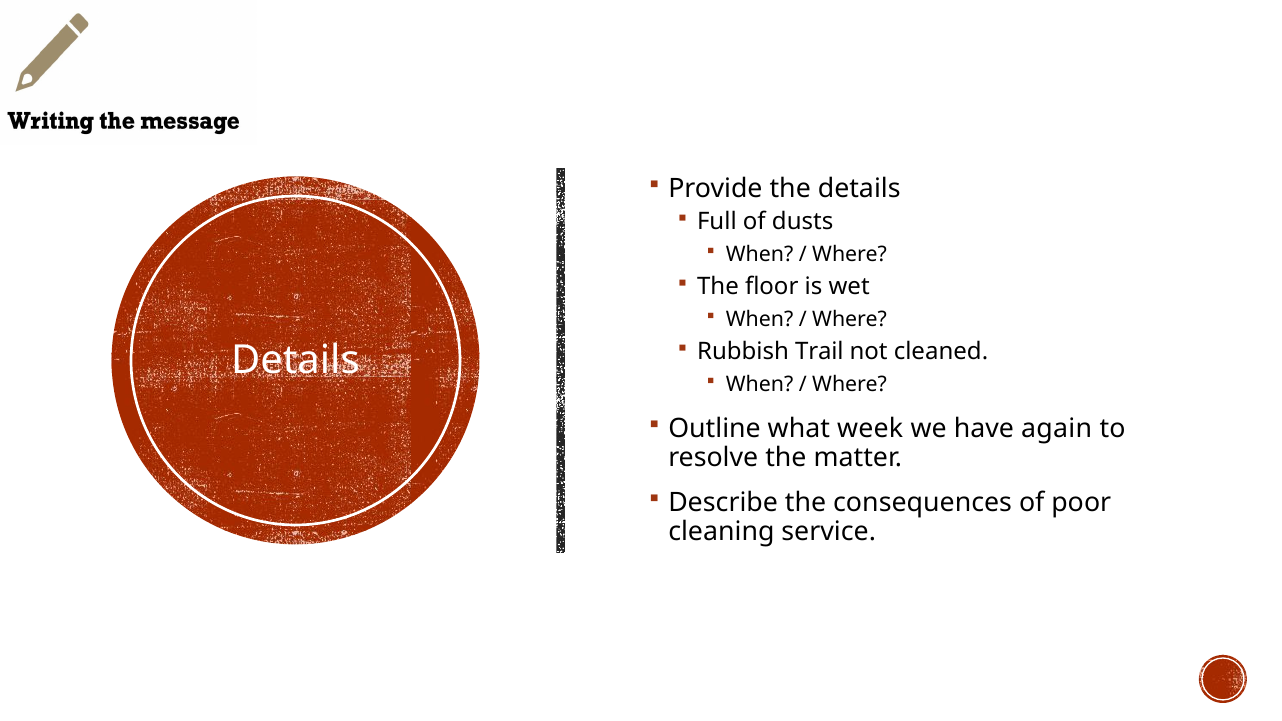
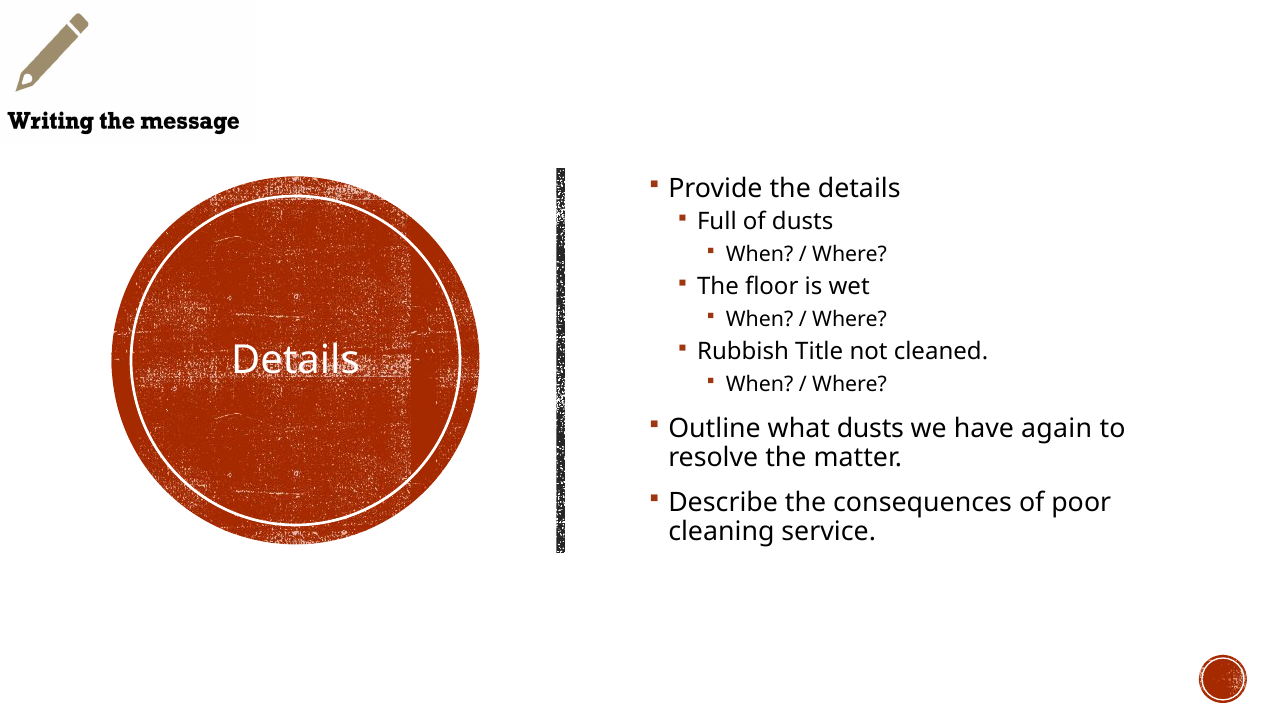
Trail: Trail -> Title
what week: week -> dusts
